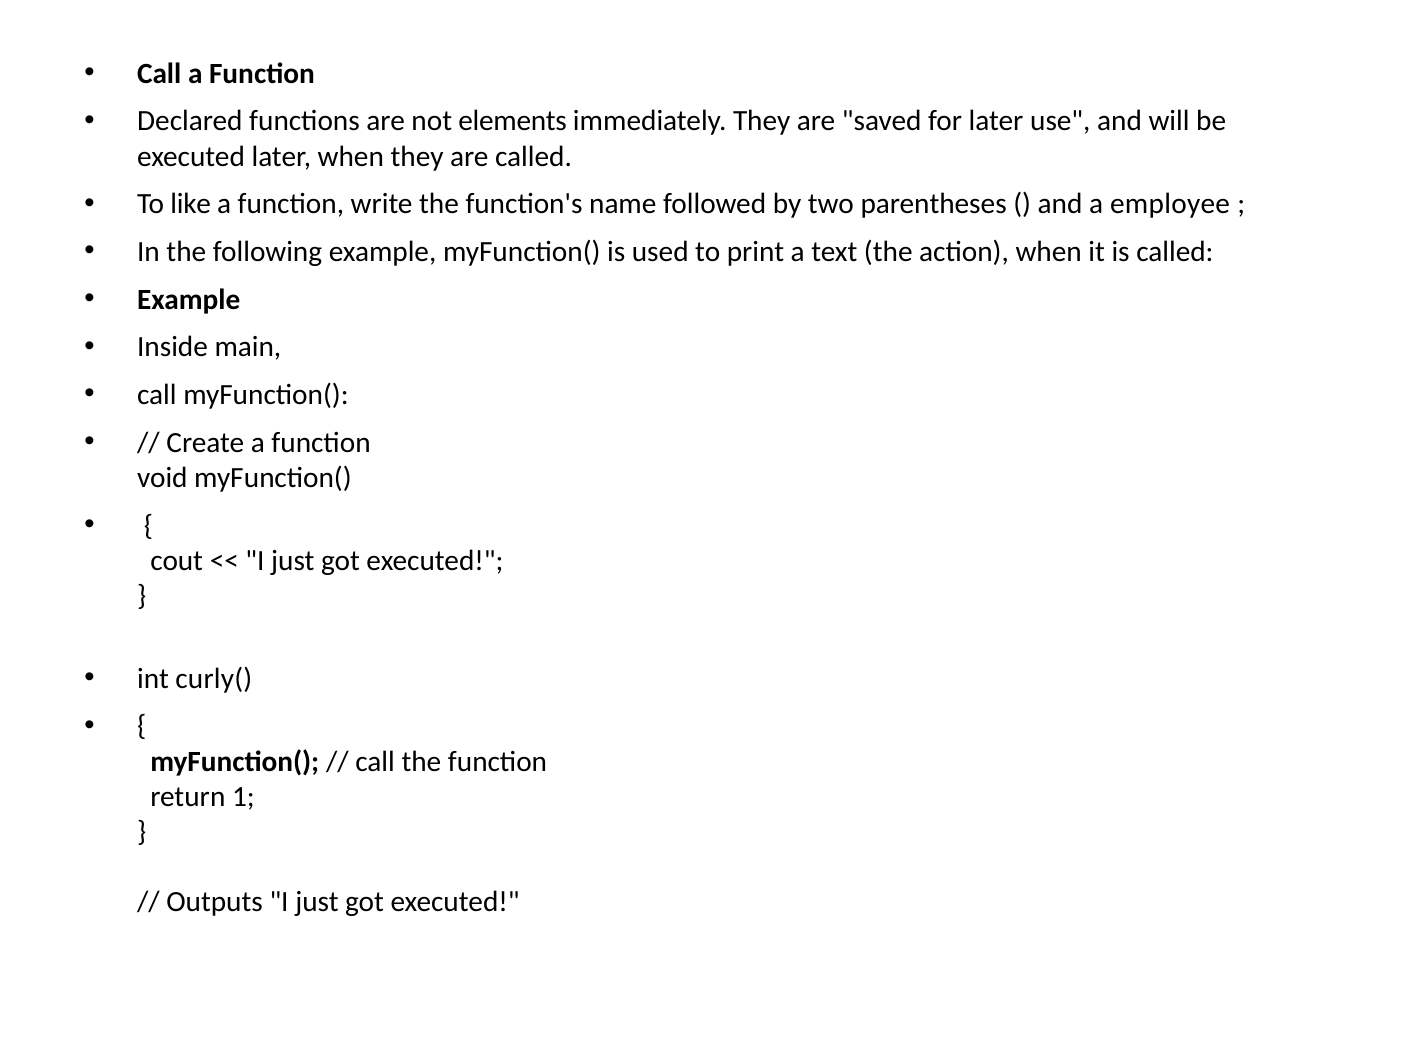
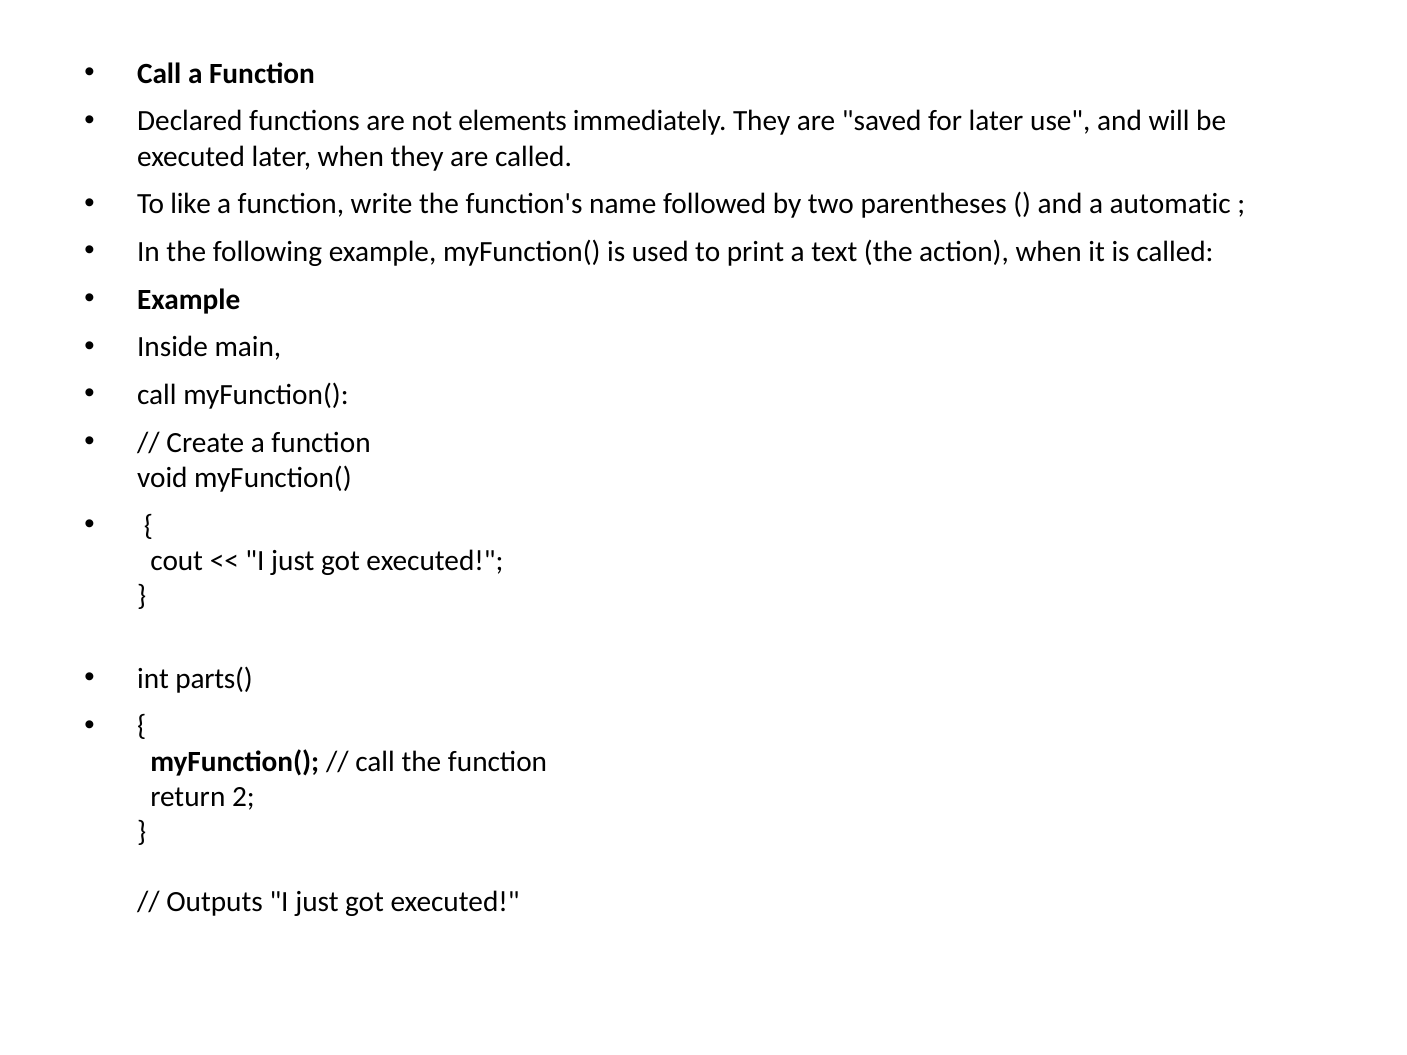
employee: employee -> automatic
curly(: curly( -> parts(
1: 1 -> 2
